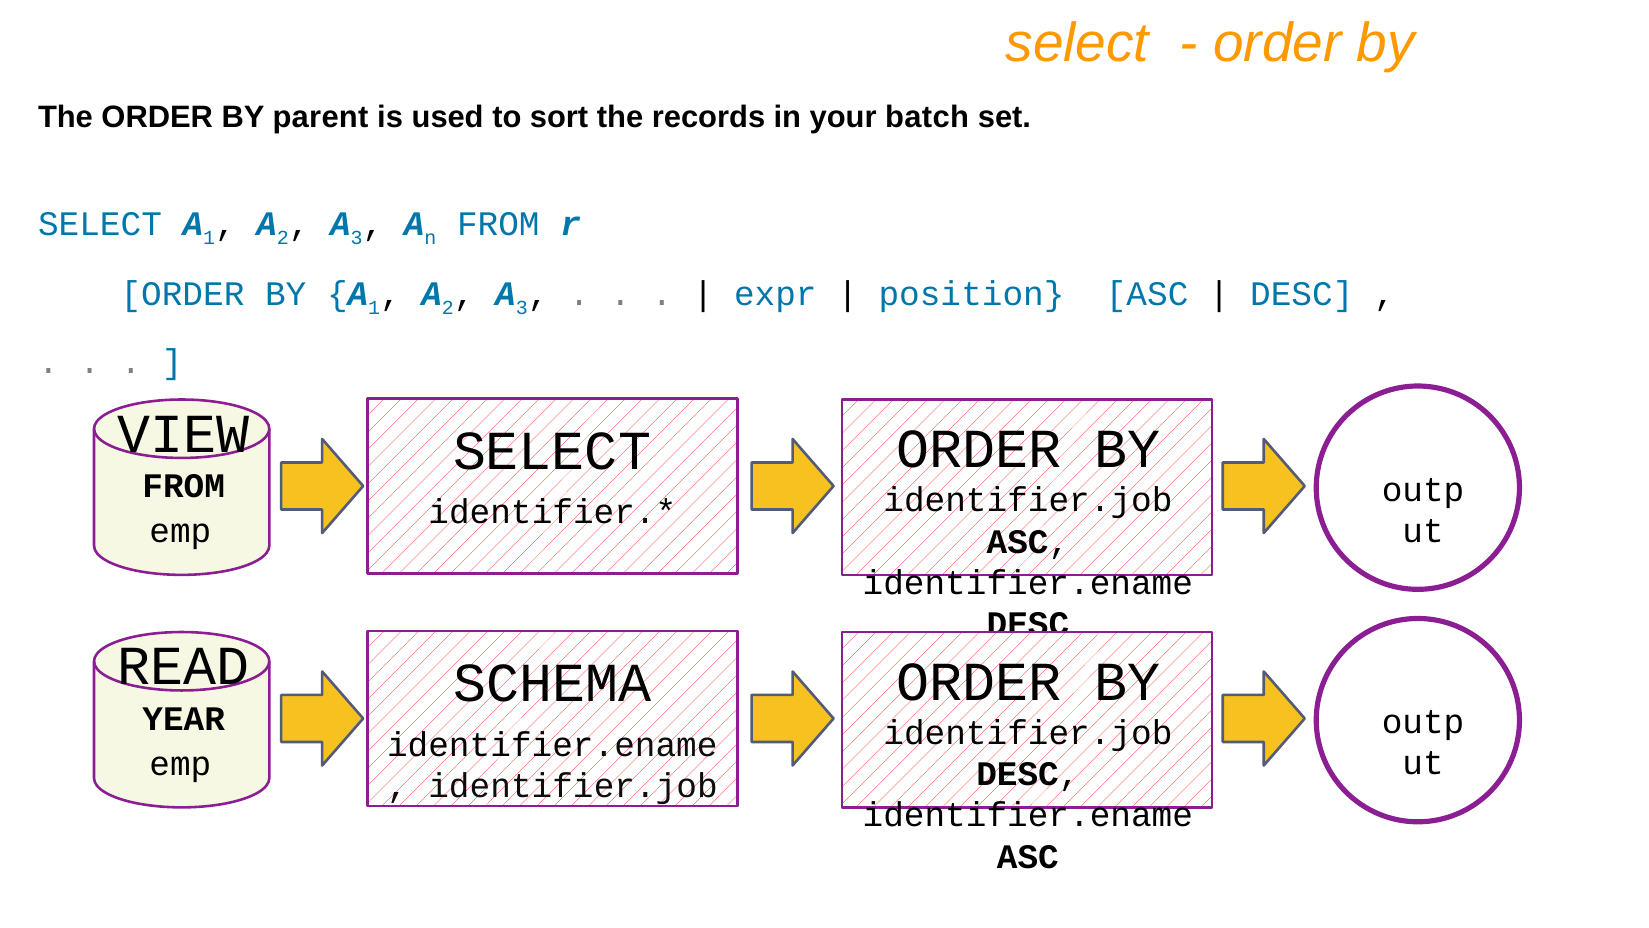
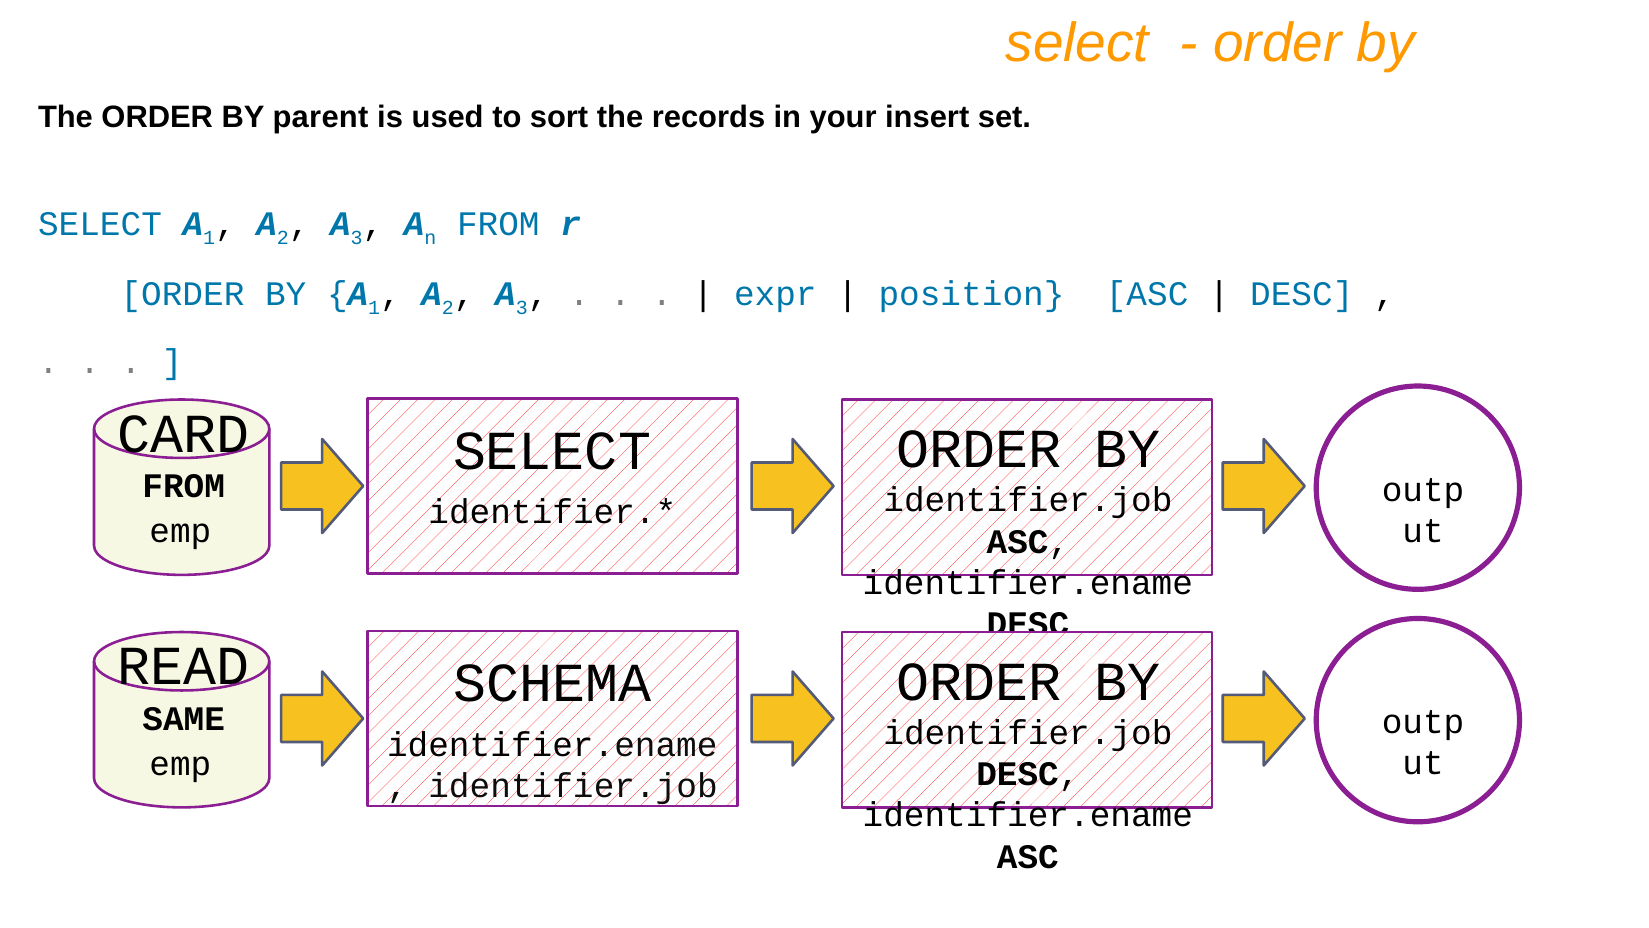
batch: batch -> insert
VIEW: VIEW -> CARD
YEAR: YEAR -> SAME
